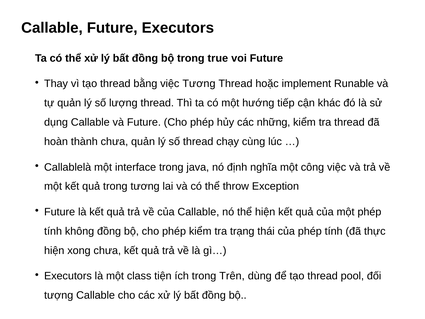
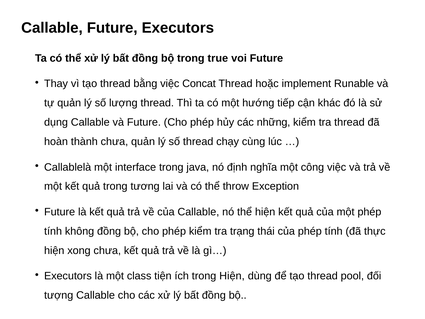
việc Tương: Tương -> Concat
trong Trên: Trên -> Hiện
